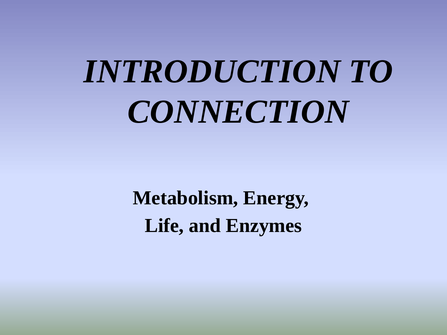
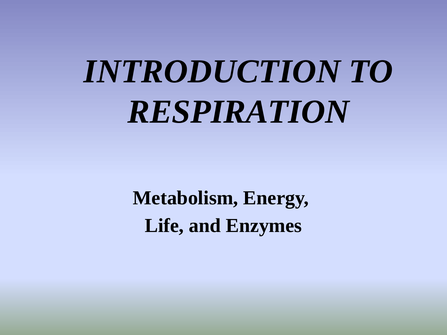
CONNECTION: CONNECTION -> RESPIRATION
